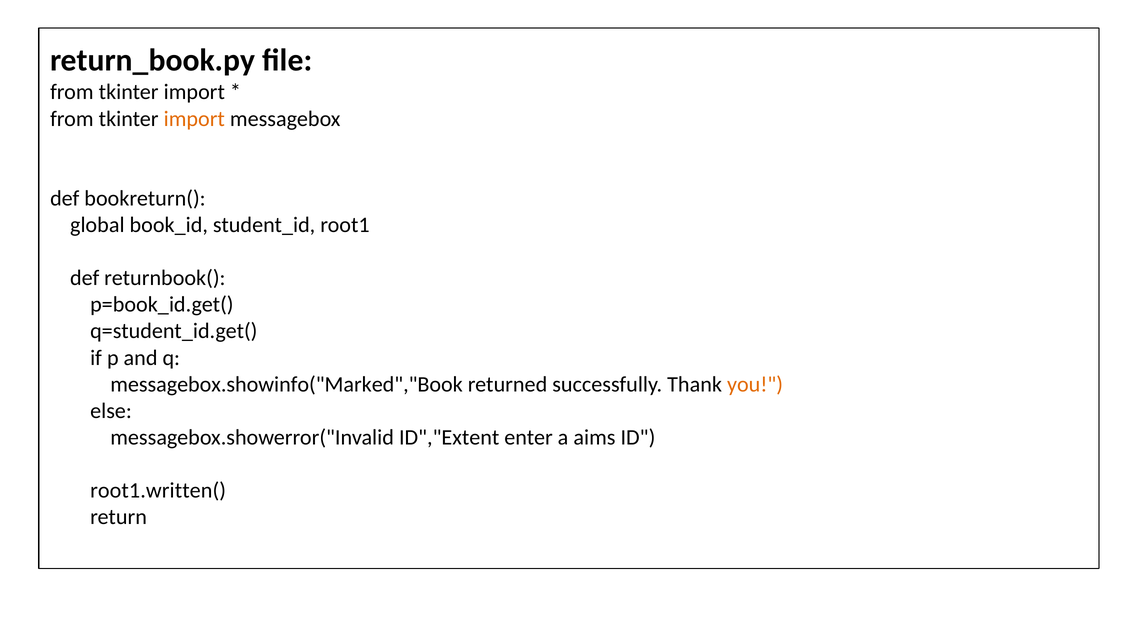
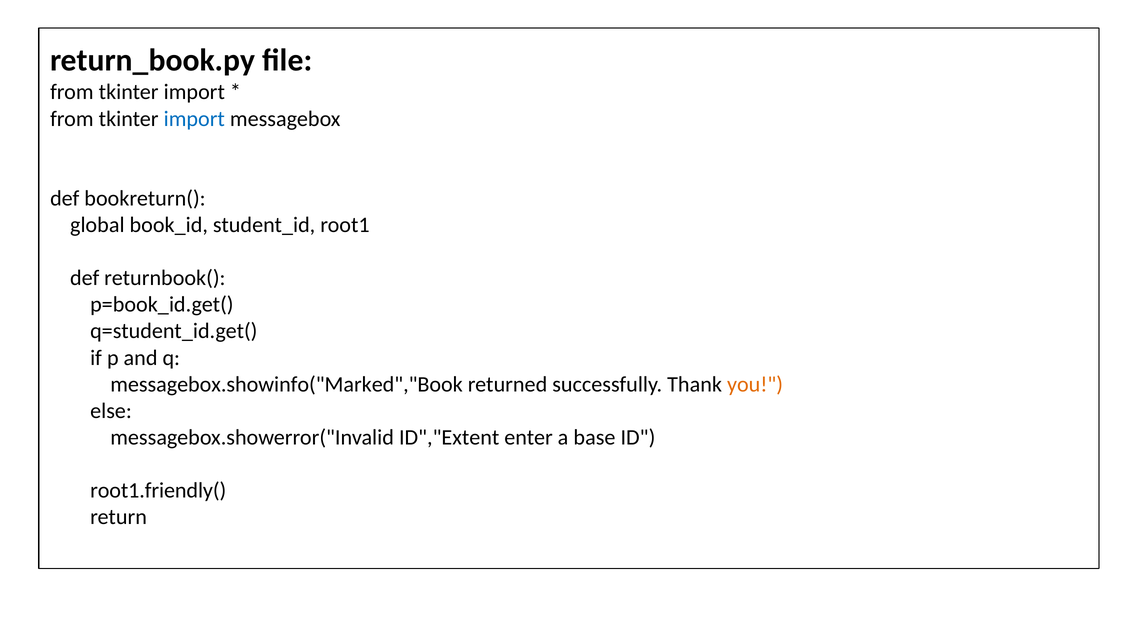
import at (194, 119) colour: orange -> blue
aims: aims -> base
root1.written(: root1.written( -> root1.friendly(
